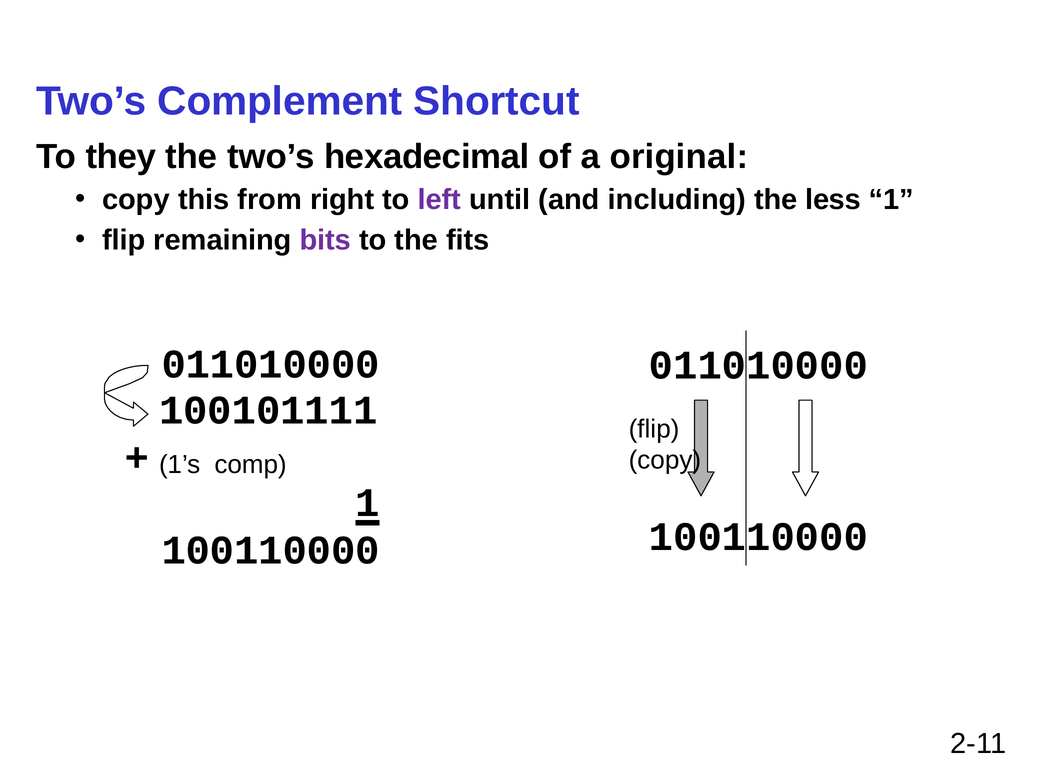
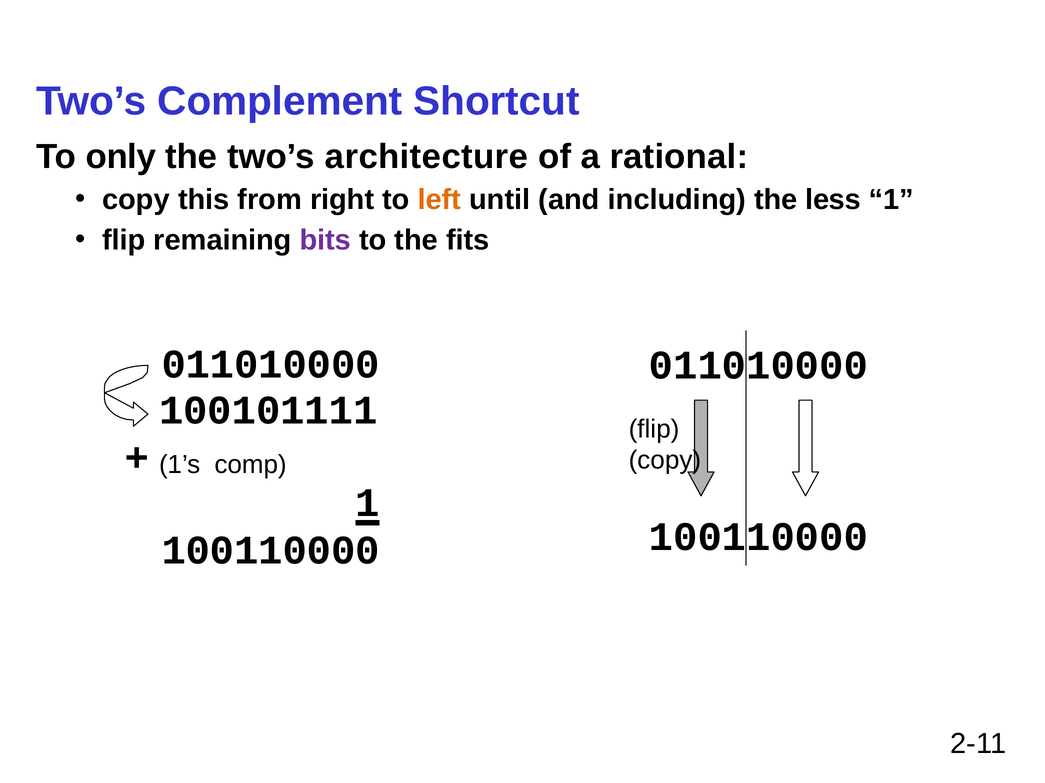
they: they -> only
hexadecimal: hexadecimal -> architecture
original: original -> rational
left colour: purple -> orange
